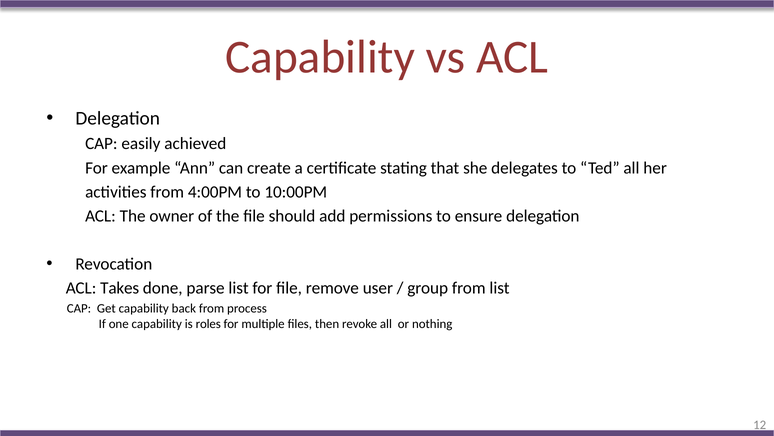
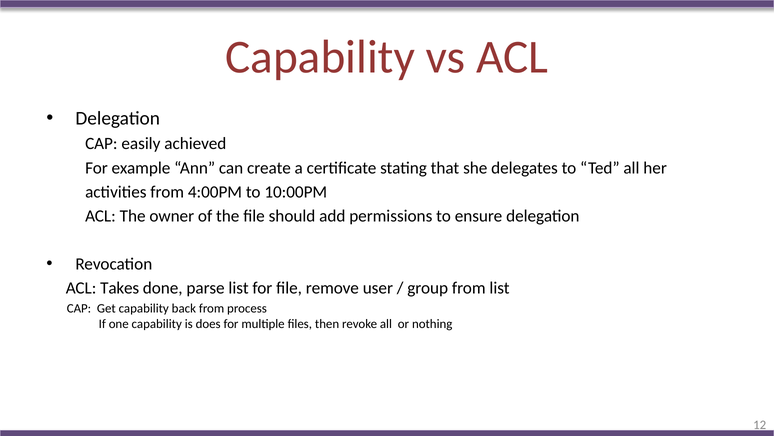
roles: roles -> does
